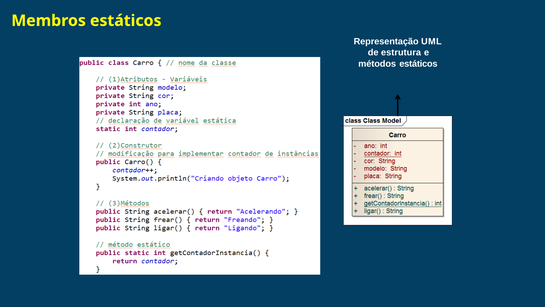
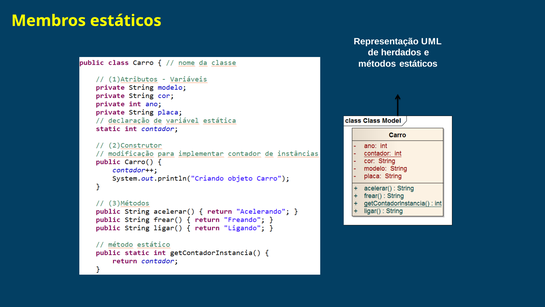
estrutura: estrutura -> herdados
